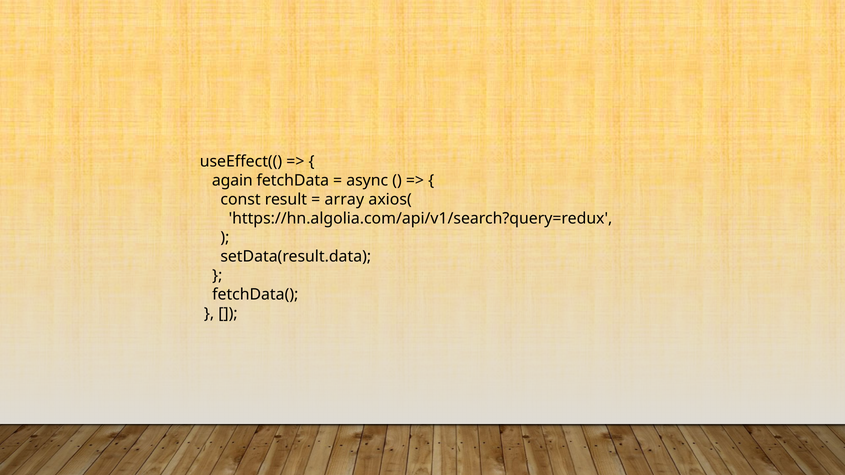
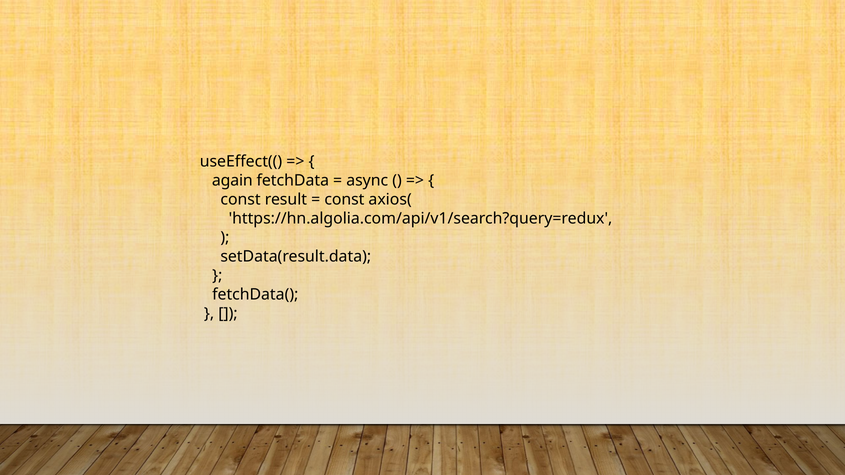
array at (344, 200): array -> const
